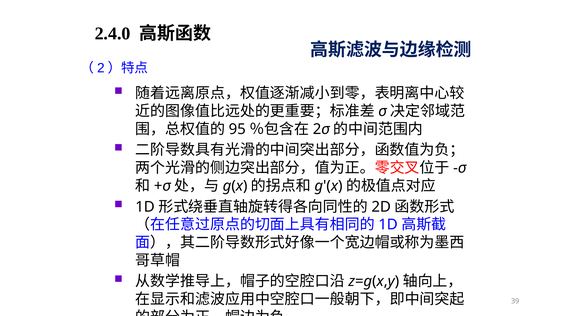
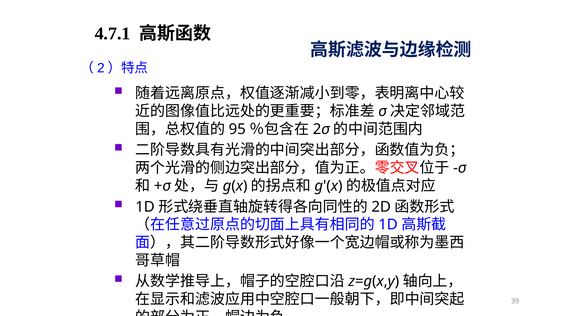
2.4.0: 2.4.0 -> 4.7.1
